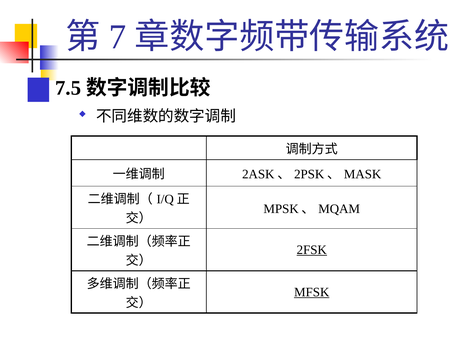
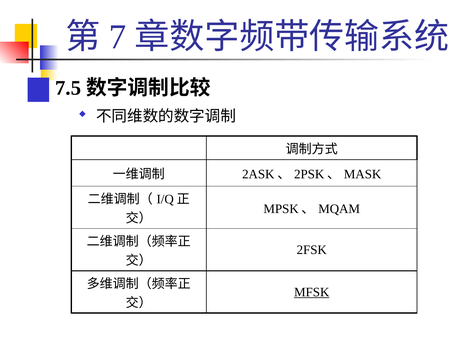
2FSK underline: present -> none
